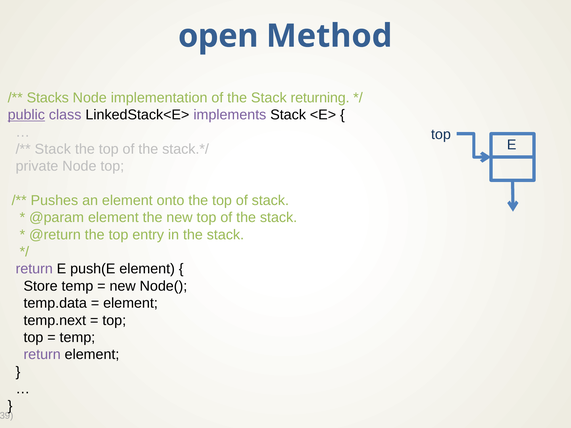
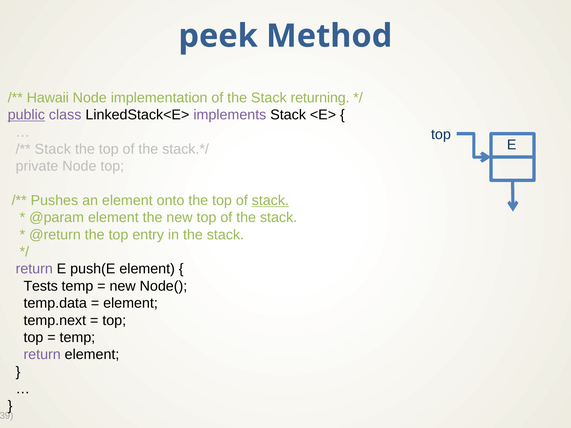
open: open -> peek
Stacks: Stacks -> Hawaii
stack at (270, 201) underline: none -> present
Store: Store -> Tests
